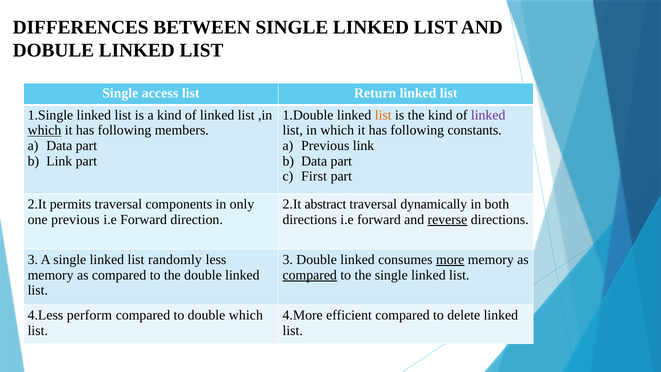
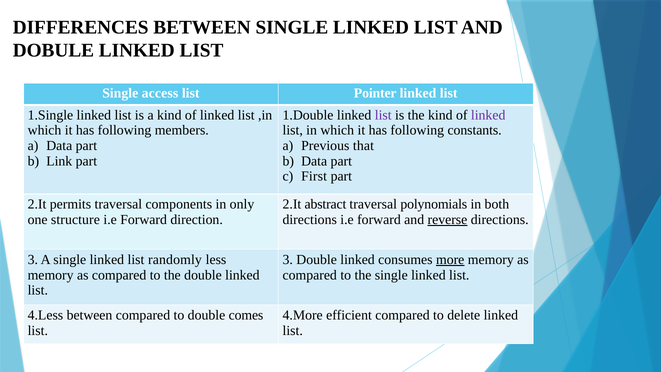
Return: Return -> Pointer
list at (383, 115) colour: orange -> purple
which at (45, 130) underline: present -> none
Previous link: link -> that
dynamically: dynamically -> polynomials
one previous: previous -> structure
compared at (310, 275) underline: present -> none
4.Less perform: perform -> between
double which: which -> comes
